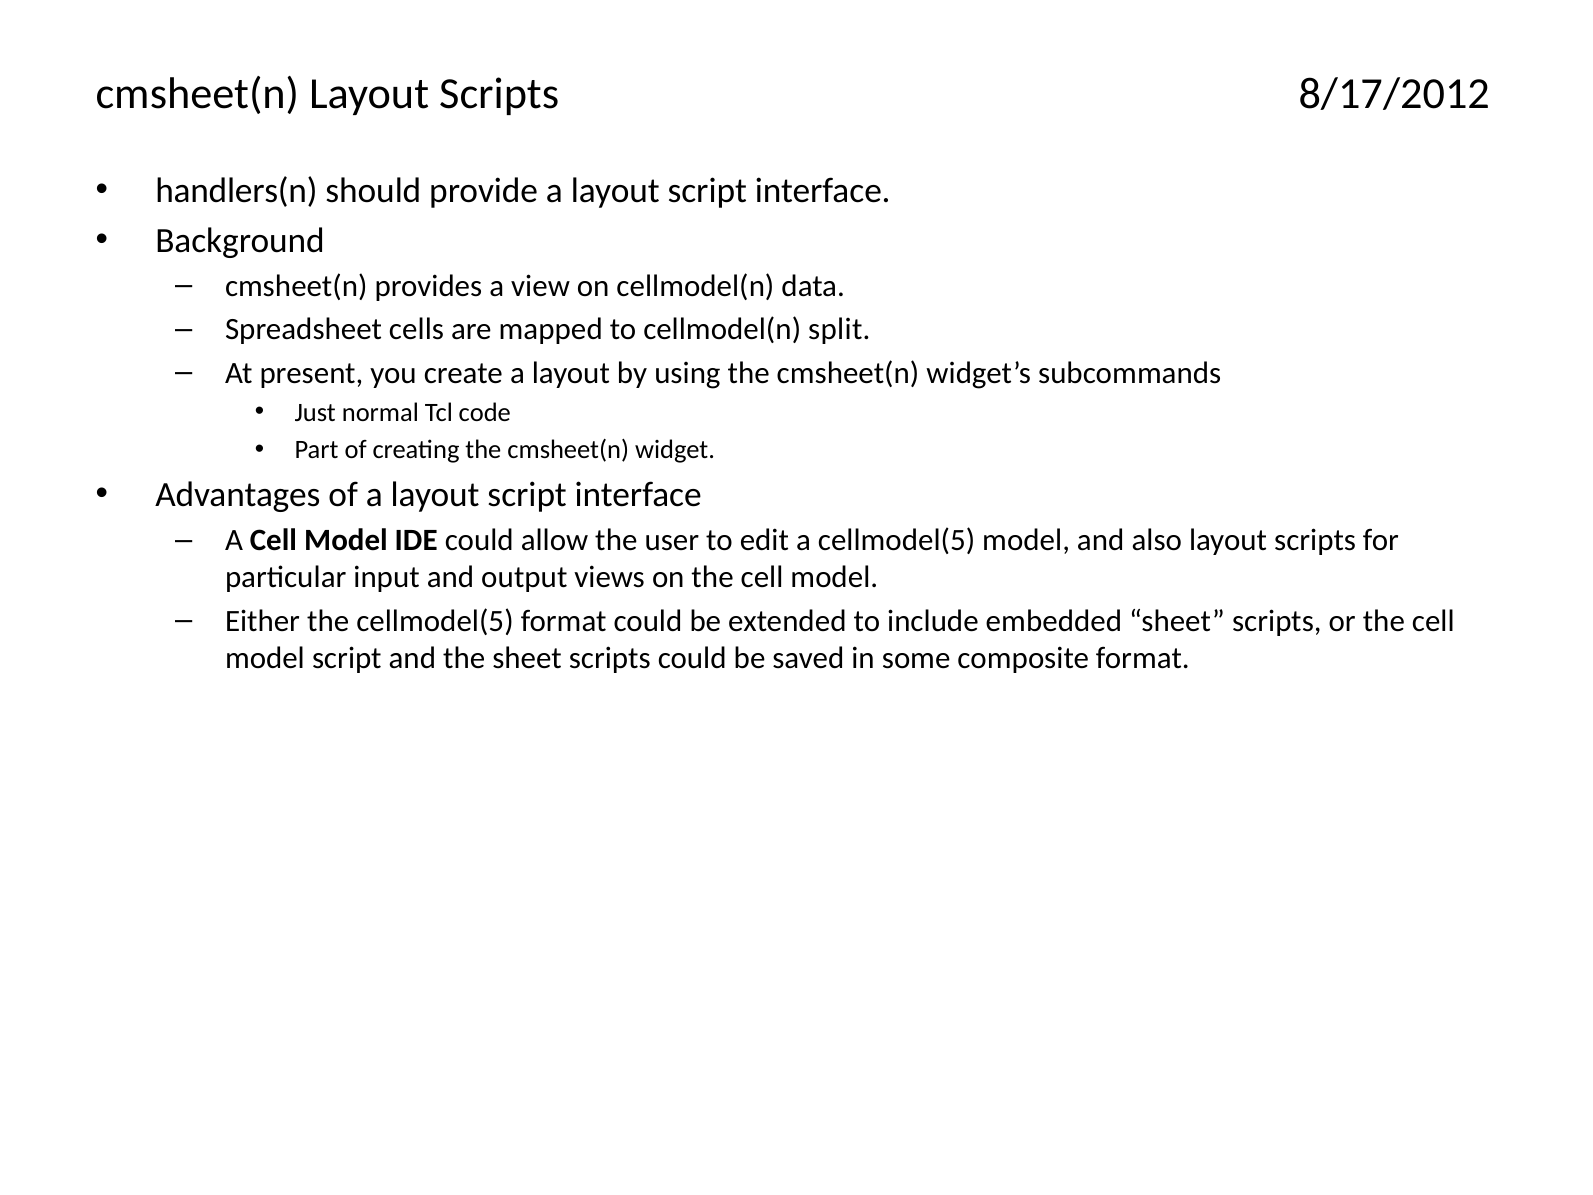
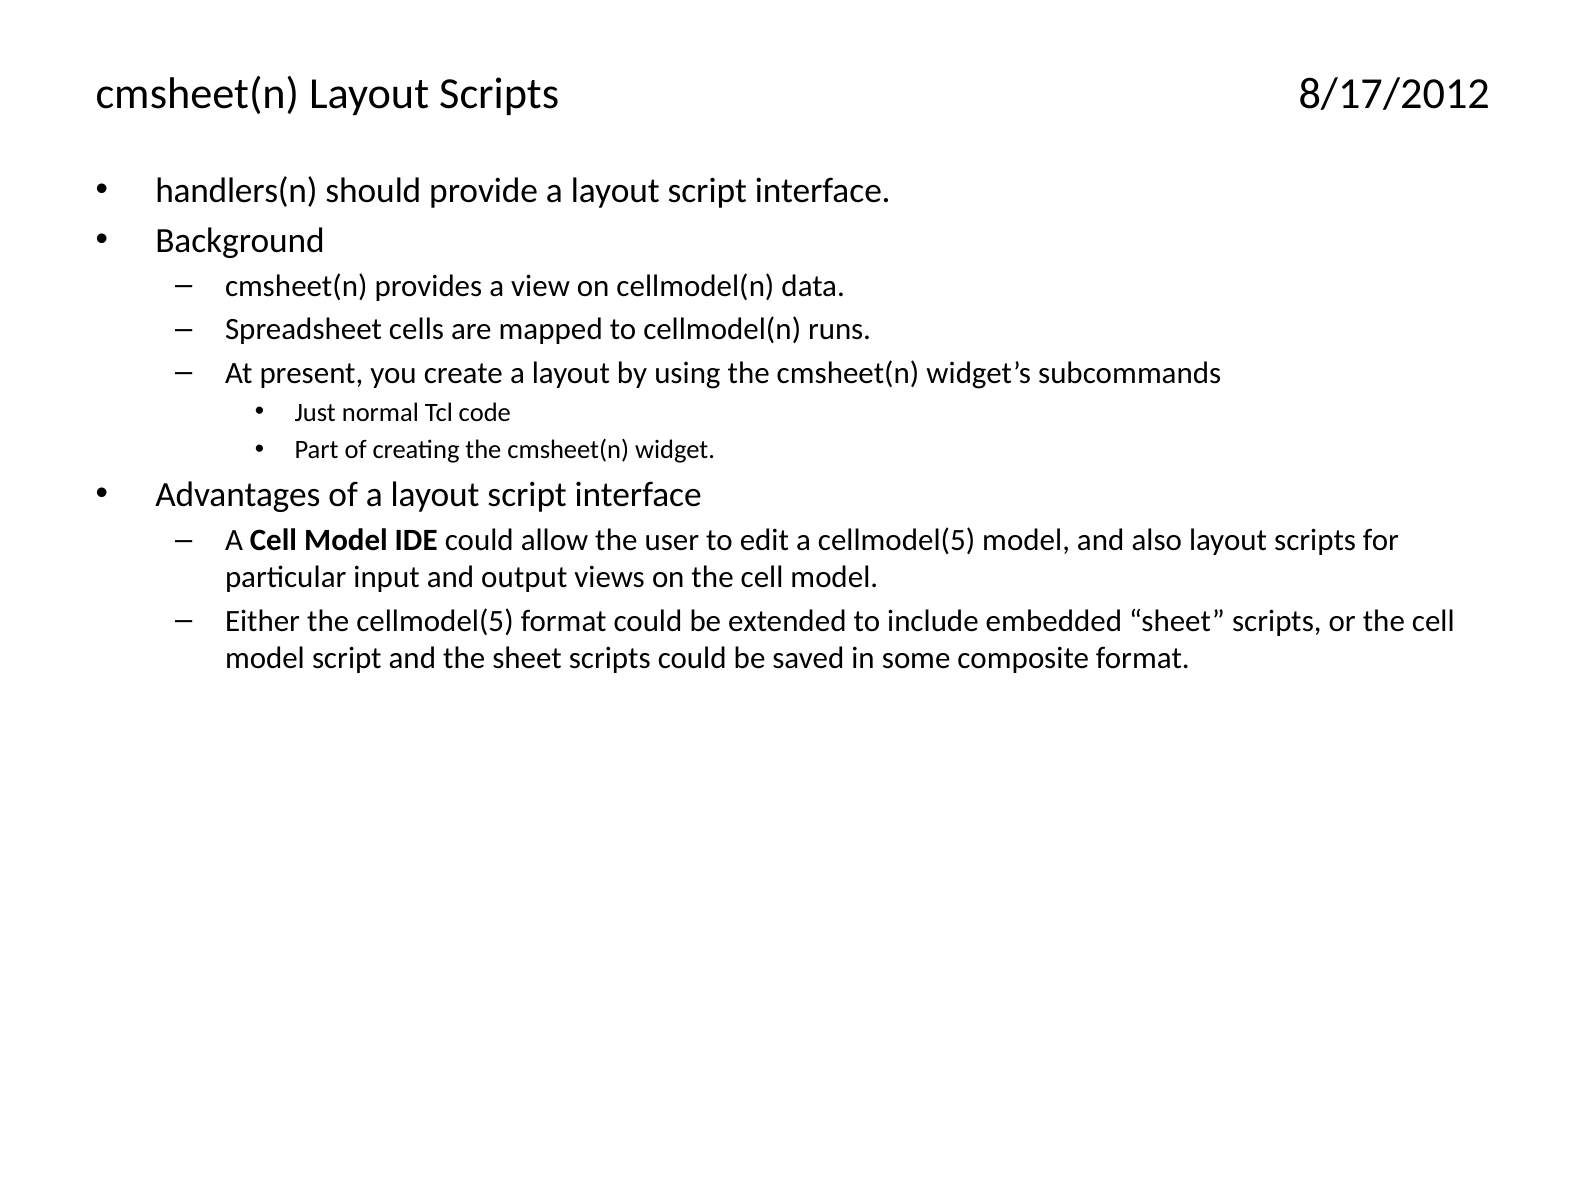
split: split -> runs
